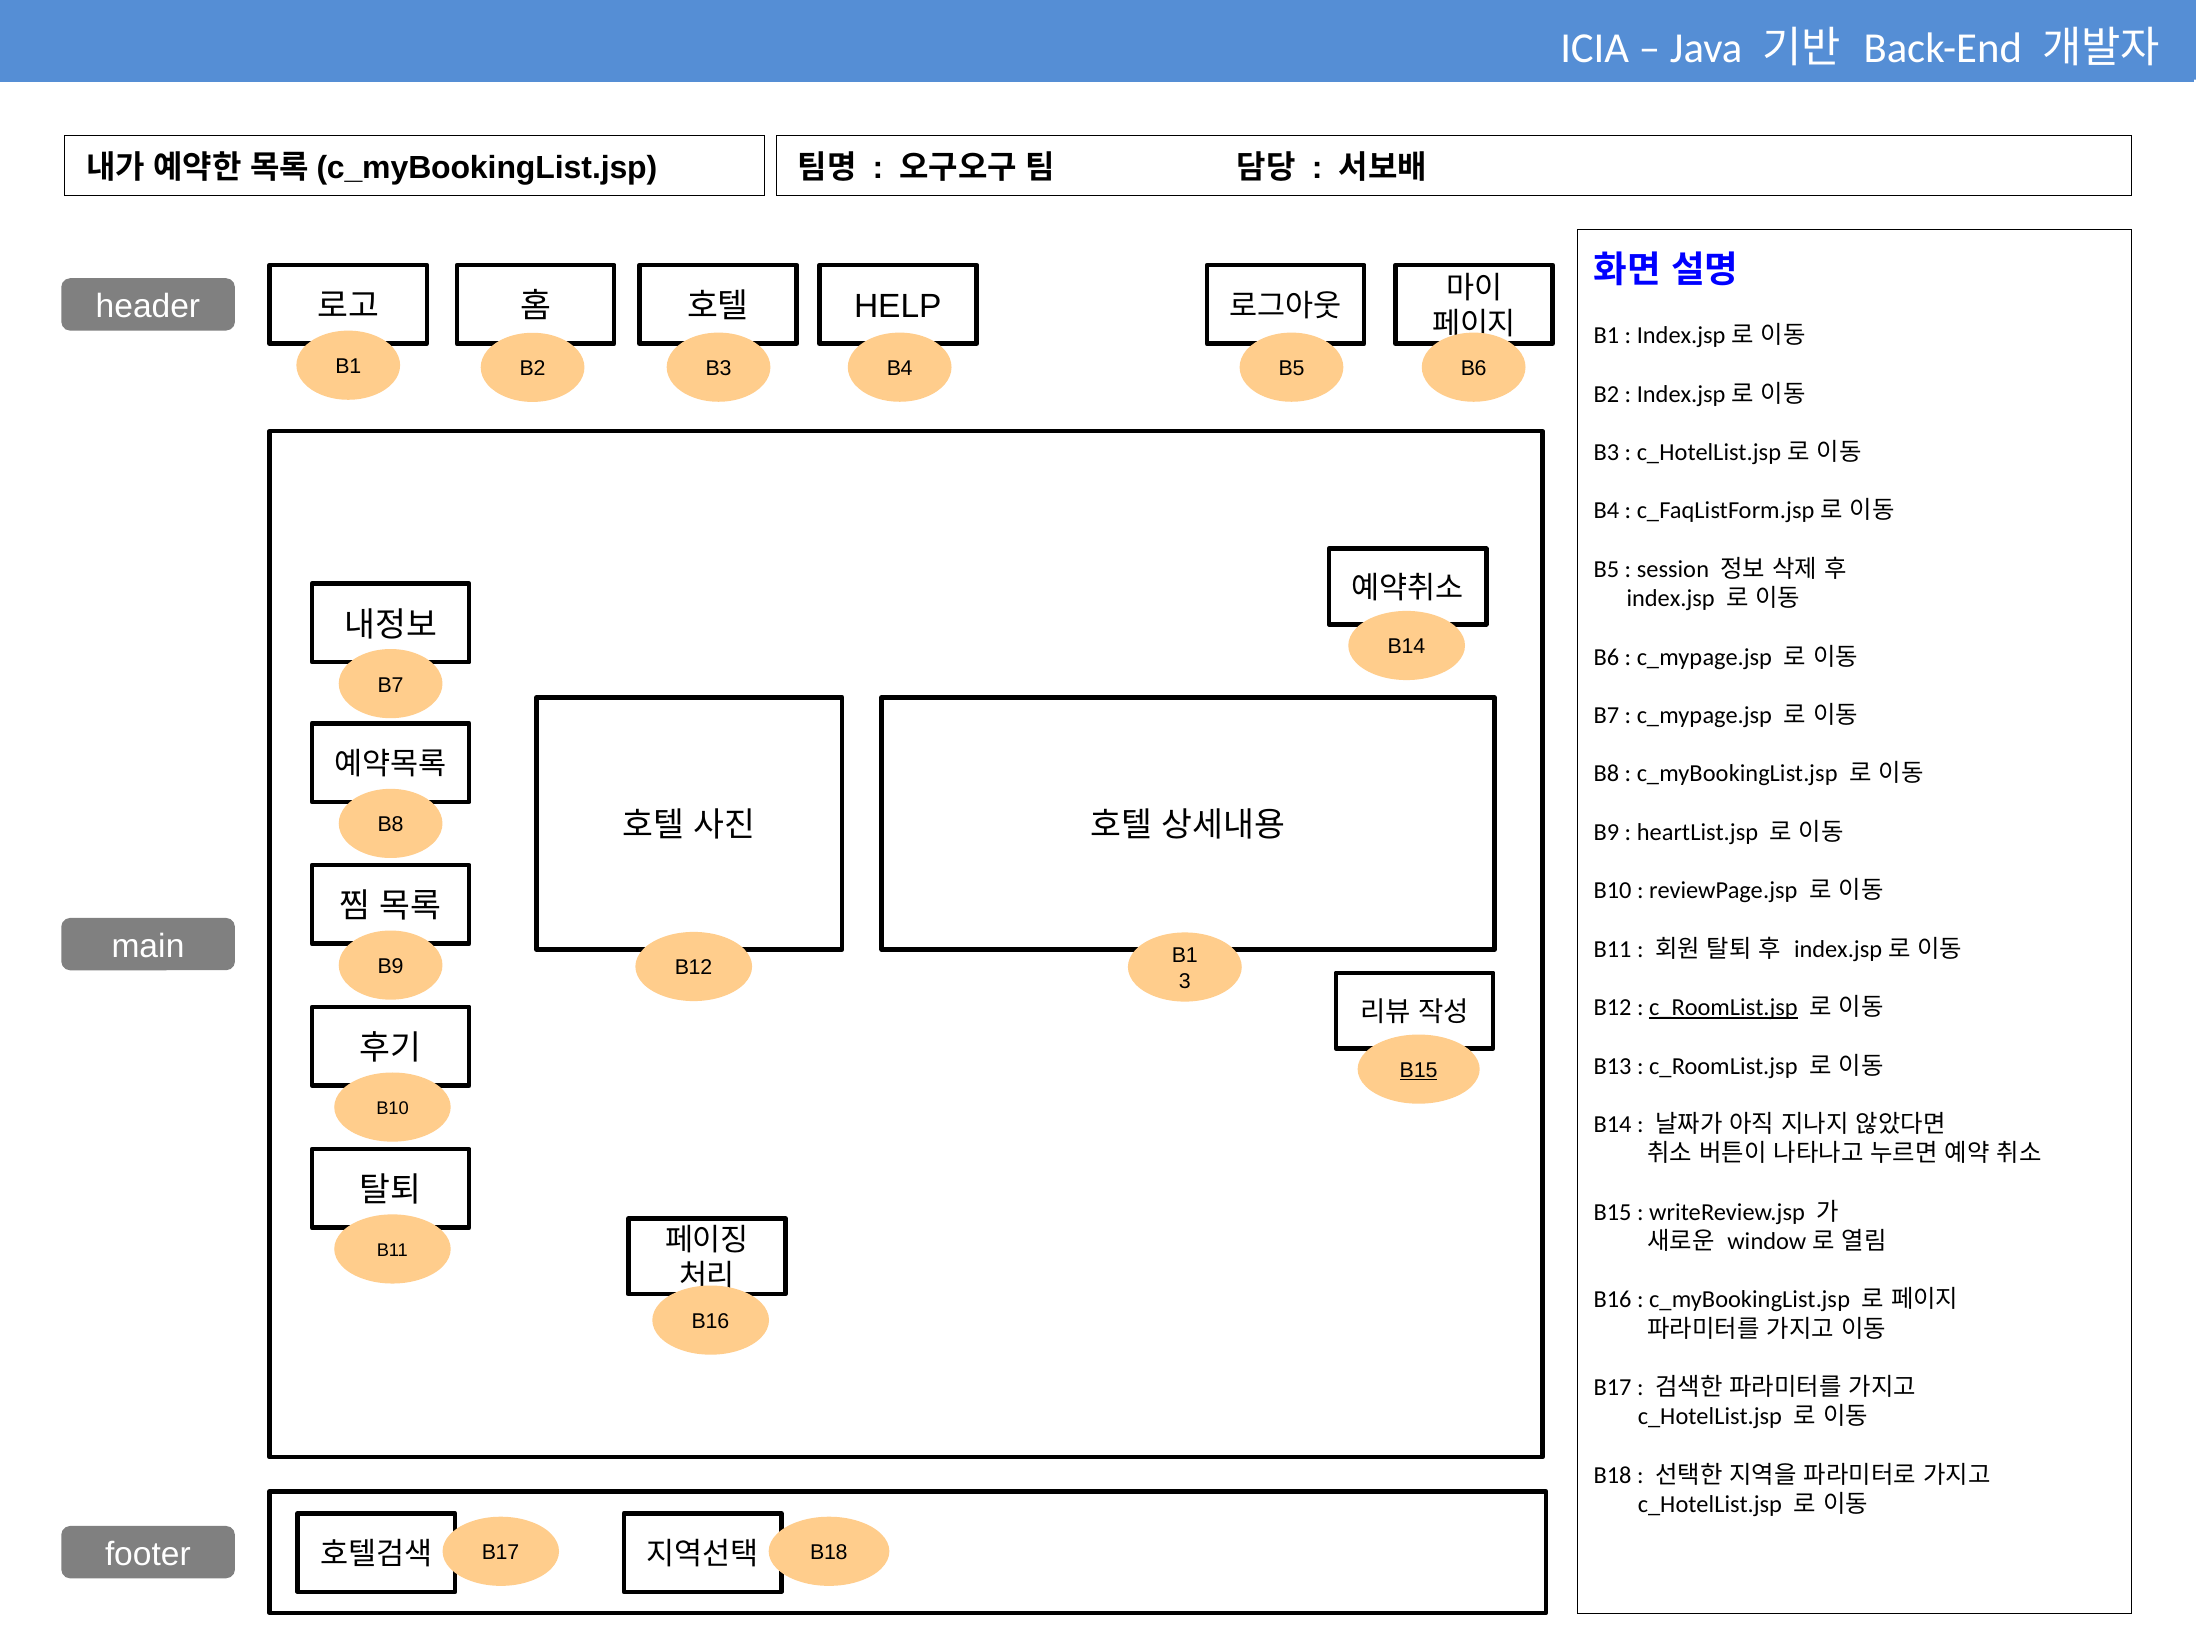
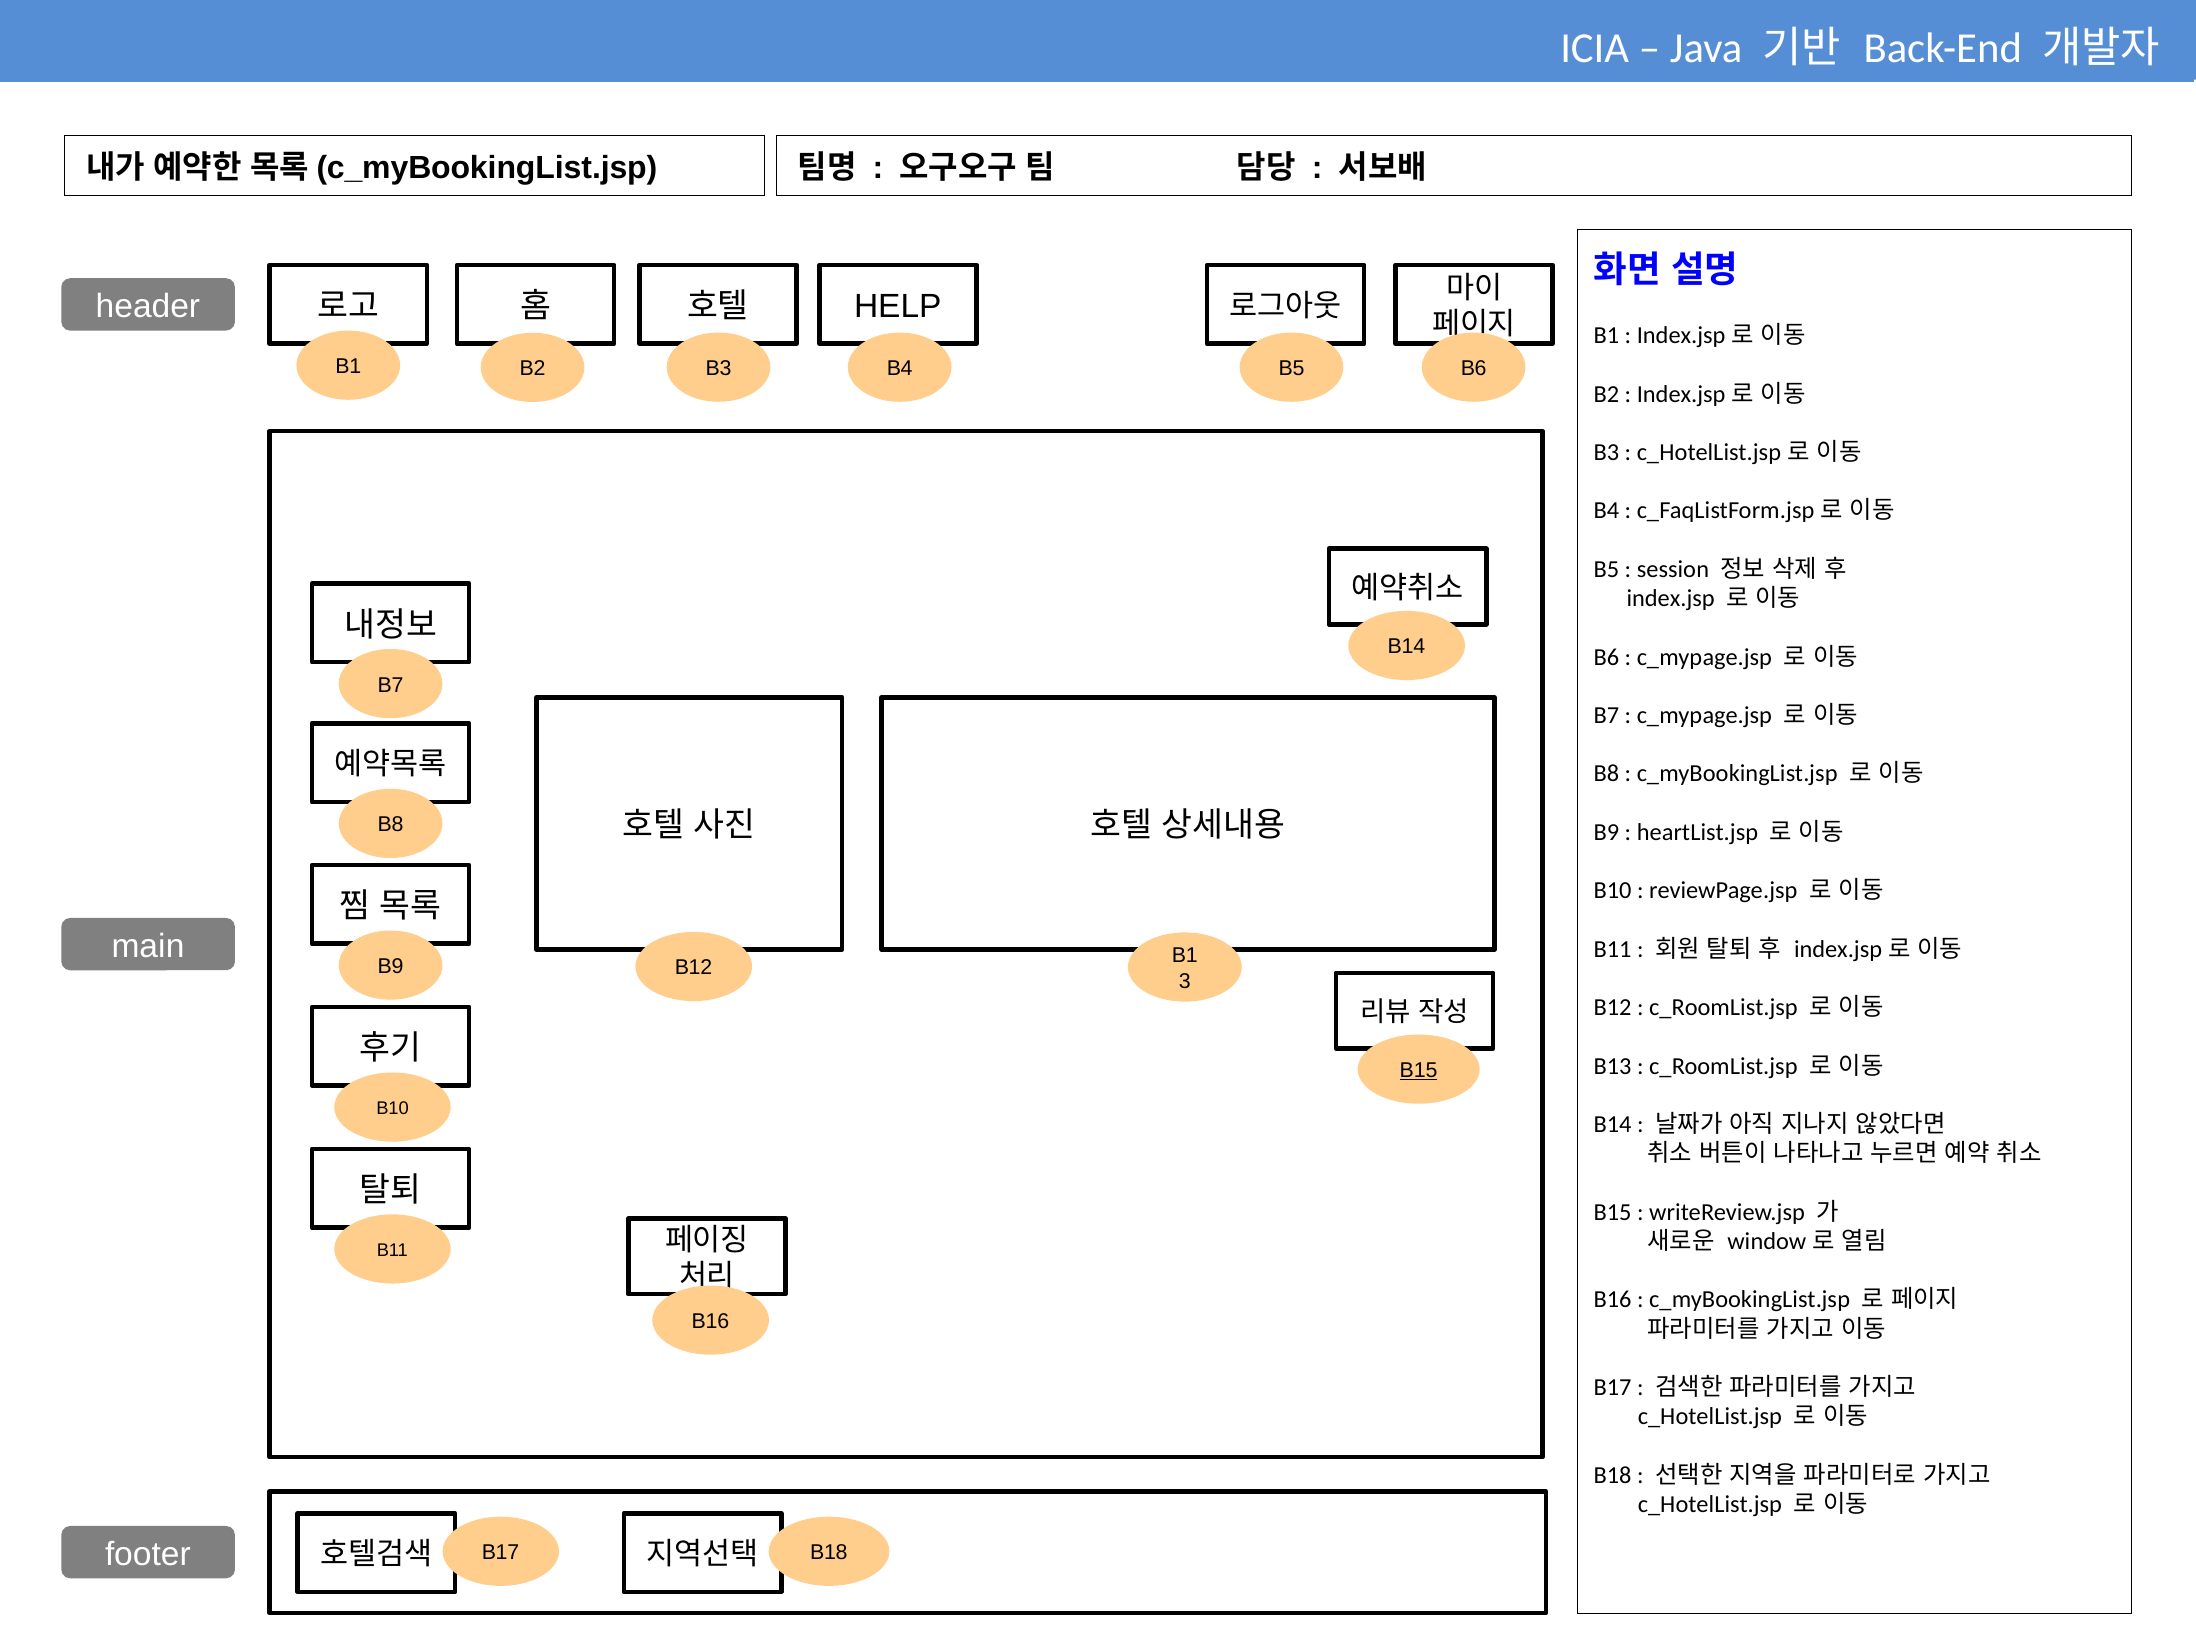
c_RoomList.jsp at (1723, 1008) underline: present -> none
